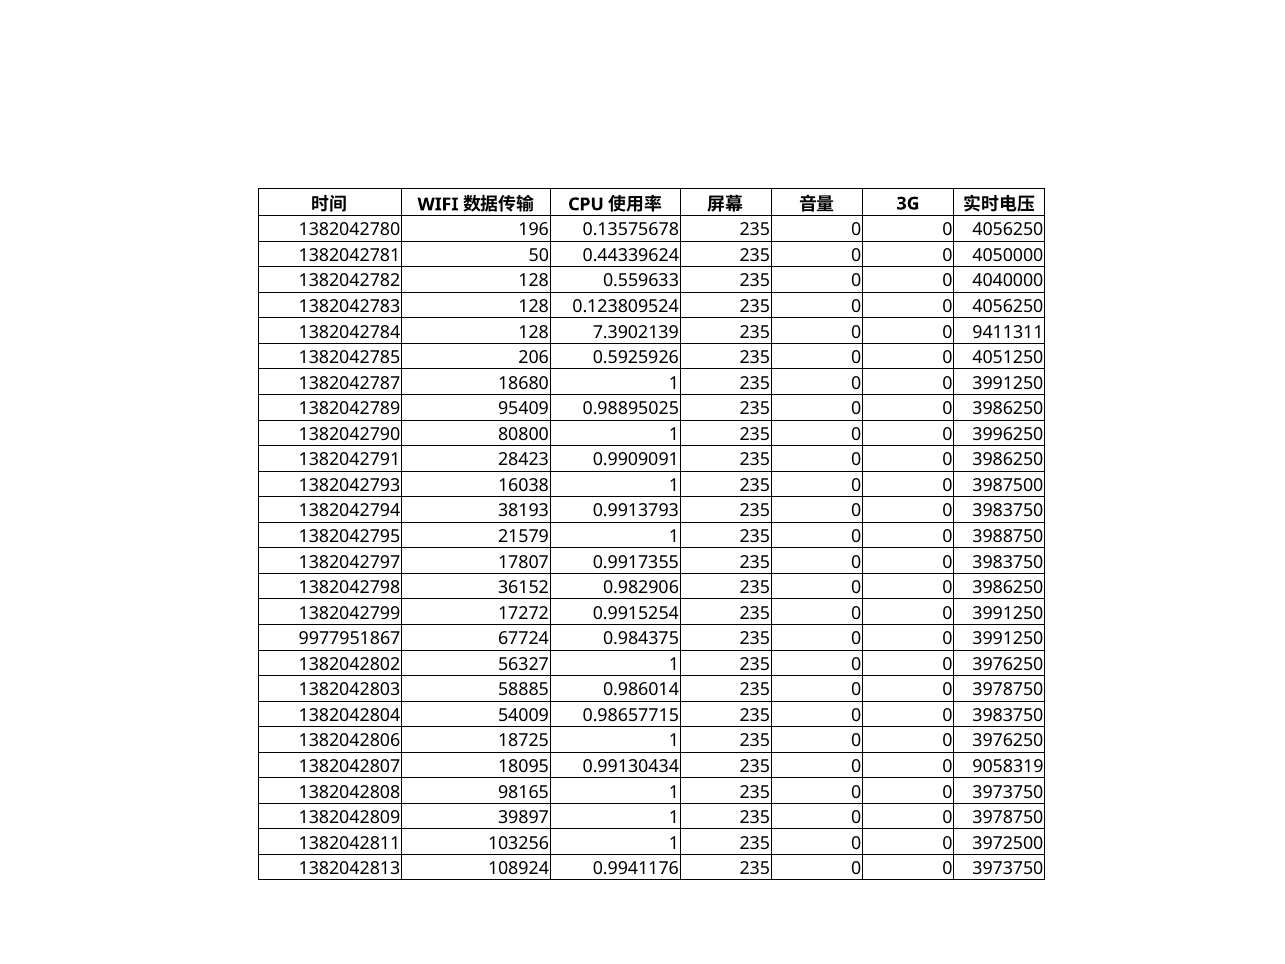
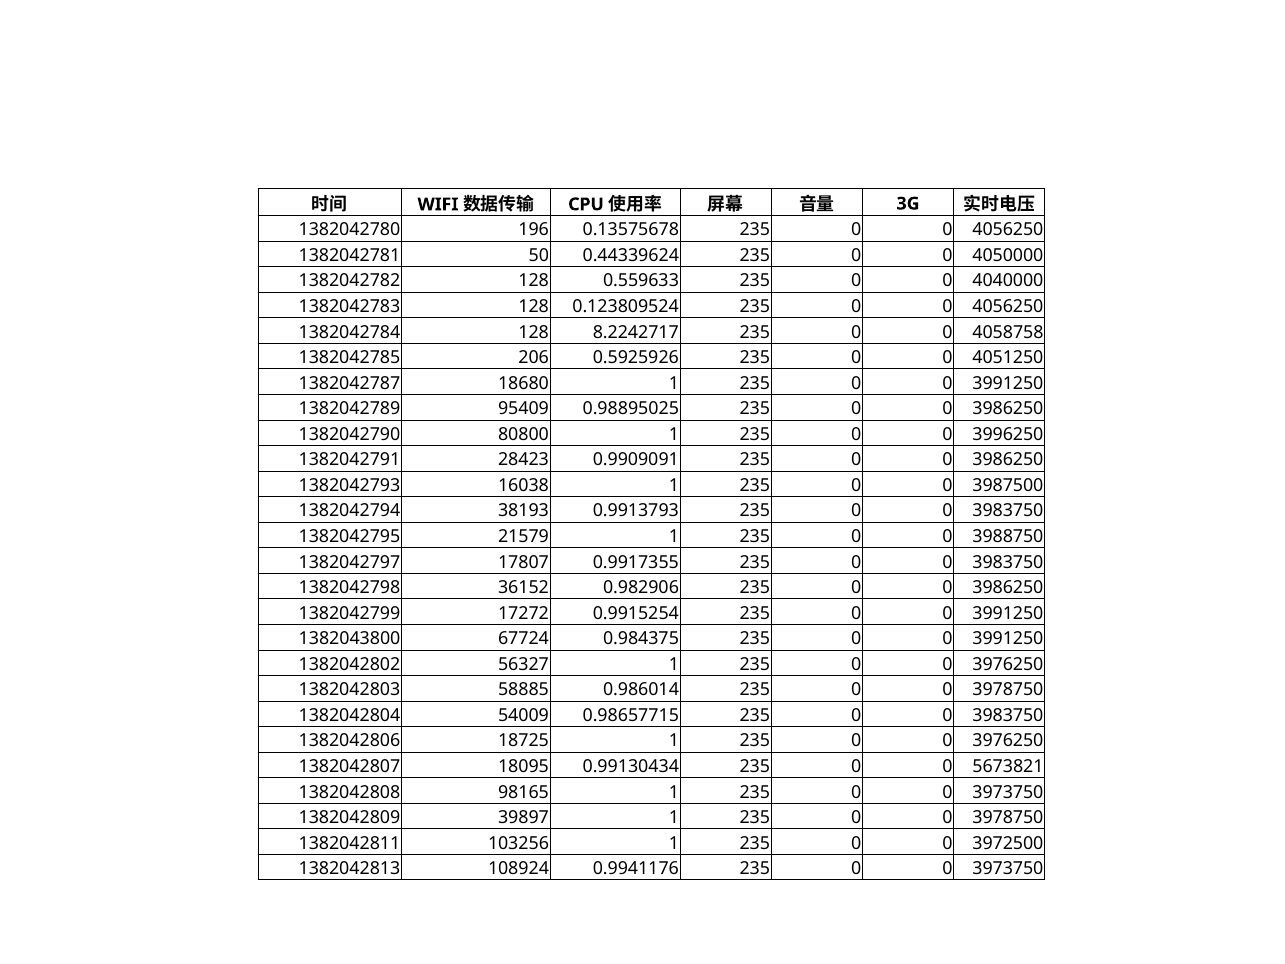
7.3902139: 7.3902139 -> 8.2242717
9411311: 9411311 -> 4058758
9977951867: 9977951867 -> 1382043800
9058319: 9058319 -> 5673821
